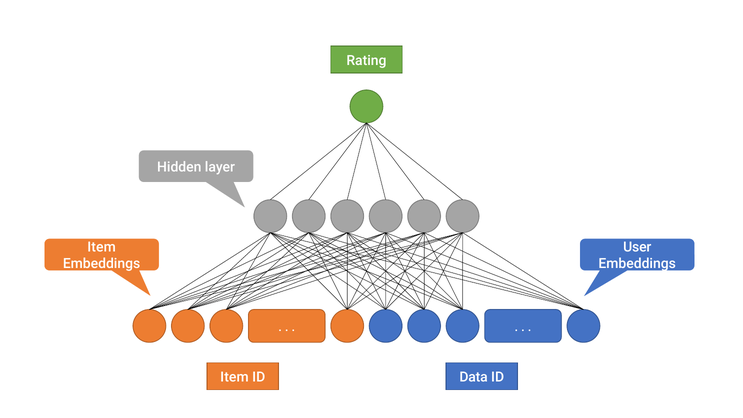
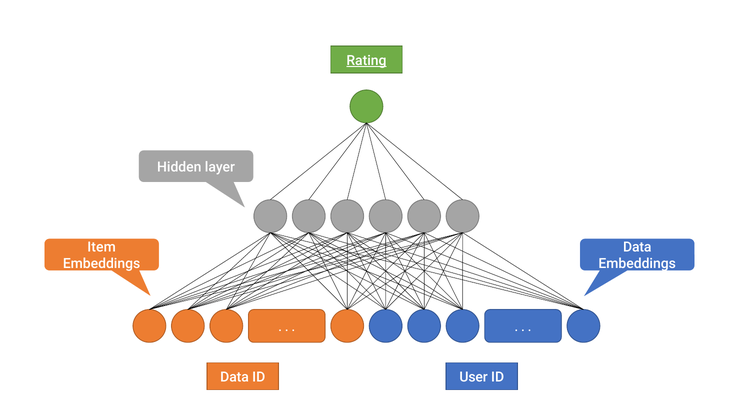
Rating underline: none -> present
User at (637, 247): User -> Data
Item at (234, 377): Item -> Data
Data: Data -> User
